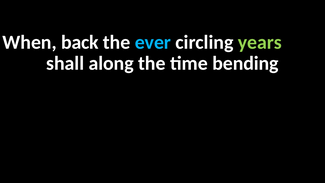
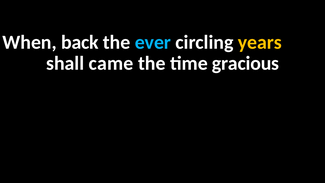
years colour: light green -> yellow
along: along -> came
bending: bending -> gracious
